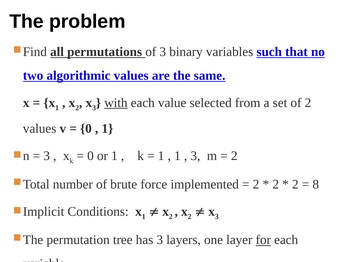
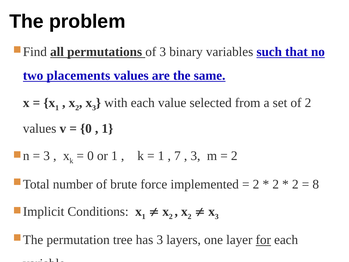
algorithmic: algorithmic -> placements
with underline: present -> none
1 at (177, 156): 1 -> 7
